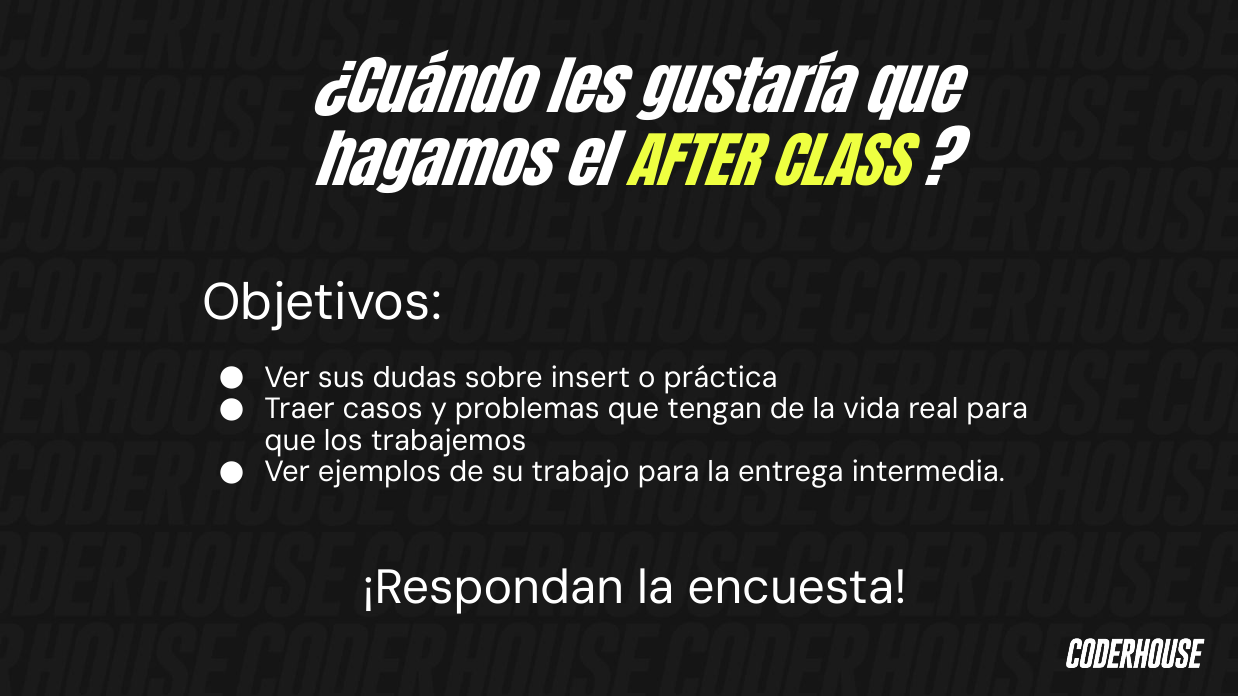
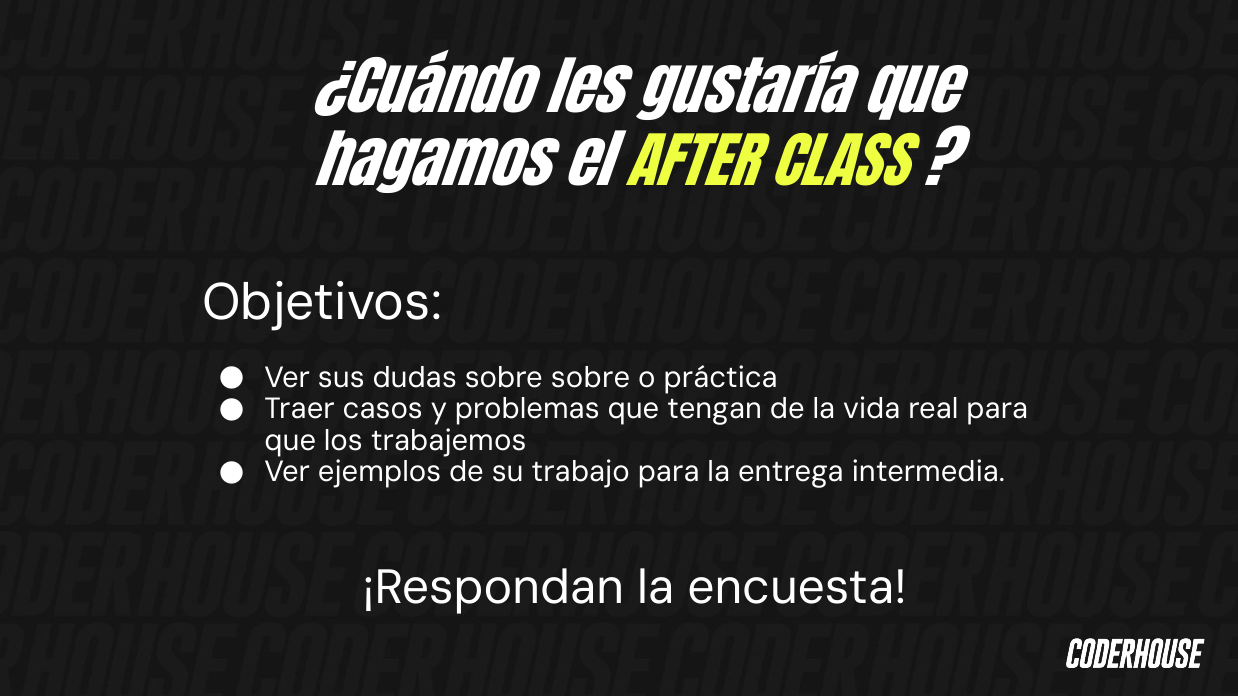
sobre insert: insert -> sobre
